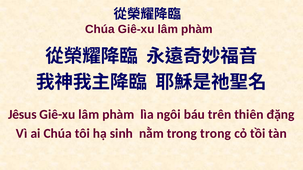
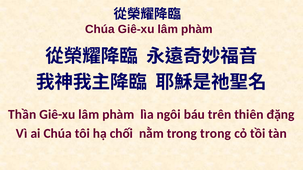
Jêsus: Jêsus -> Thần
sinh: sinh -> chối
